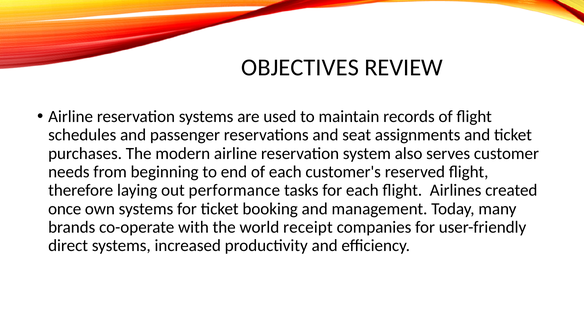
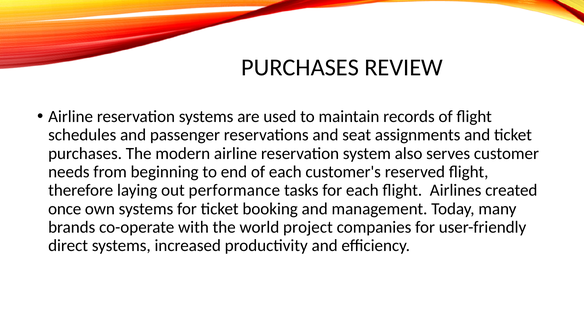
OBJECTIVES at (300, 67): OBJECTIVES -> PURCHASES
receipt: receipt -> project
